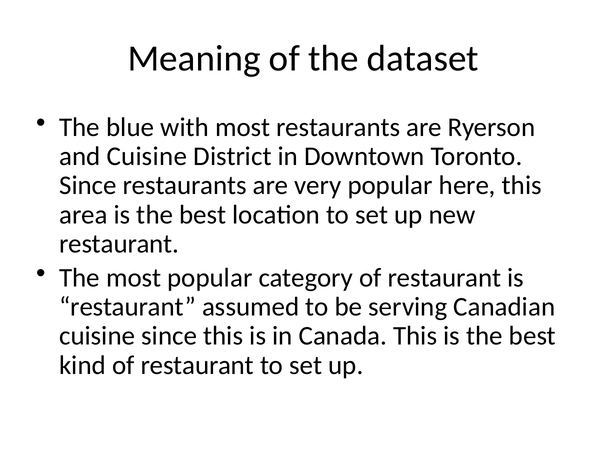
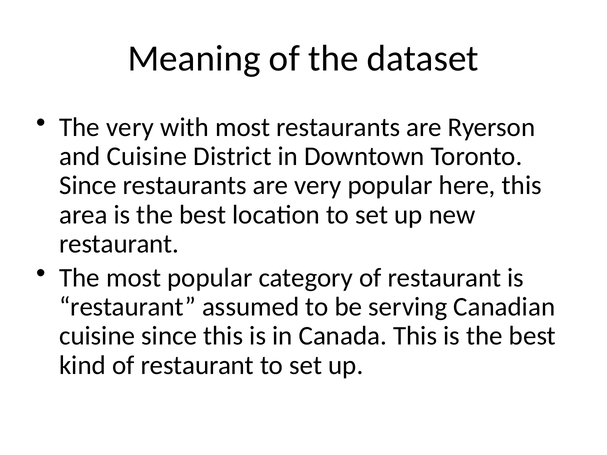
The blue: blue -> very
